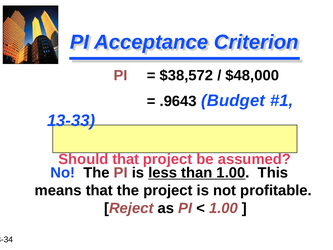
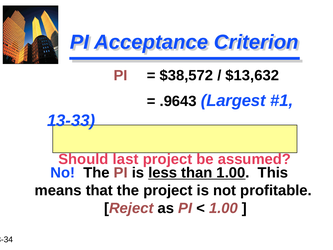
$48,000: $48,000 -> $13,632
Budget: Budget -> Largest
Should that: that -> last
